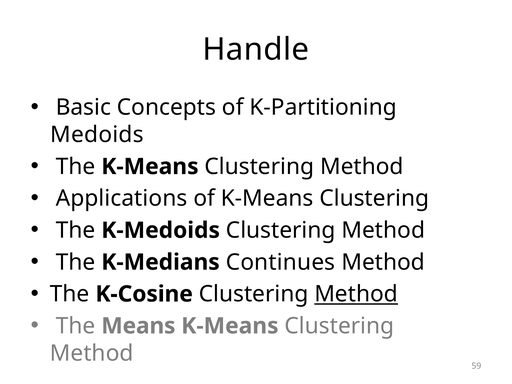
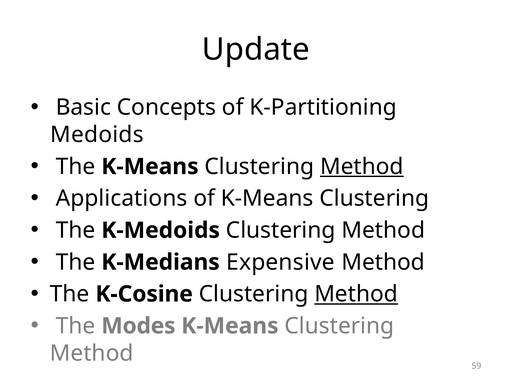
Handle: Handle -> Update
Method at (362, 167) underline: none -> present
Continues: Continues -> Expensive
Means: Means -> Modes
